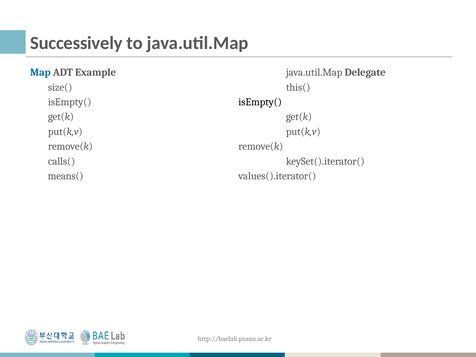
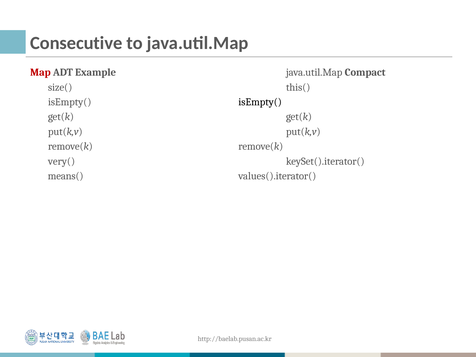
Successively: Successively -> Consecutive
Map colour: blue -> red
Delegate: Delegate -> Compact
calls(: calls( -> very(
